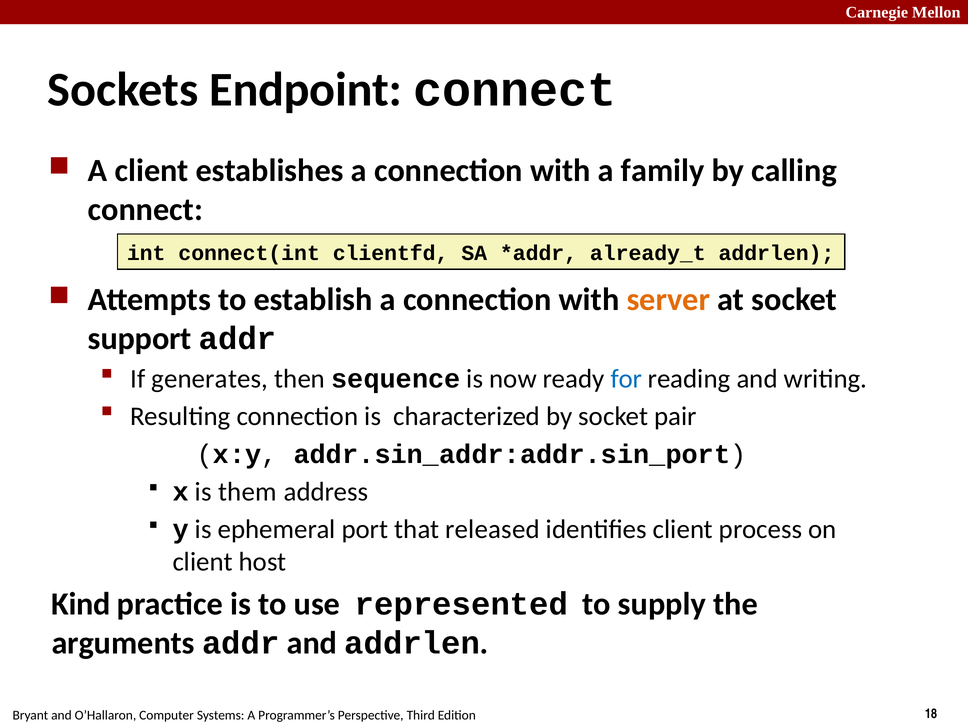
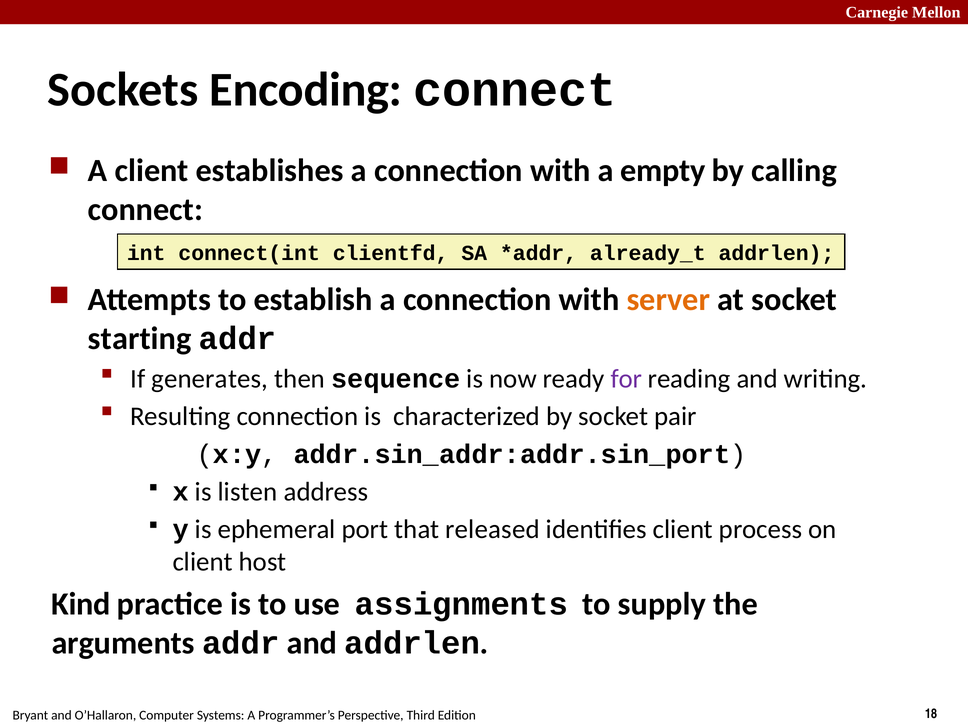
Endpoint: Endpoint -> Encoding
family: family -> empty
support: support -> starting
for colour: blue -> purple
them: them -> listen
represented: represented -> assignments
